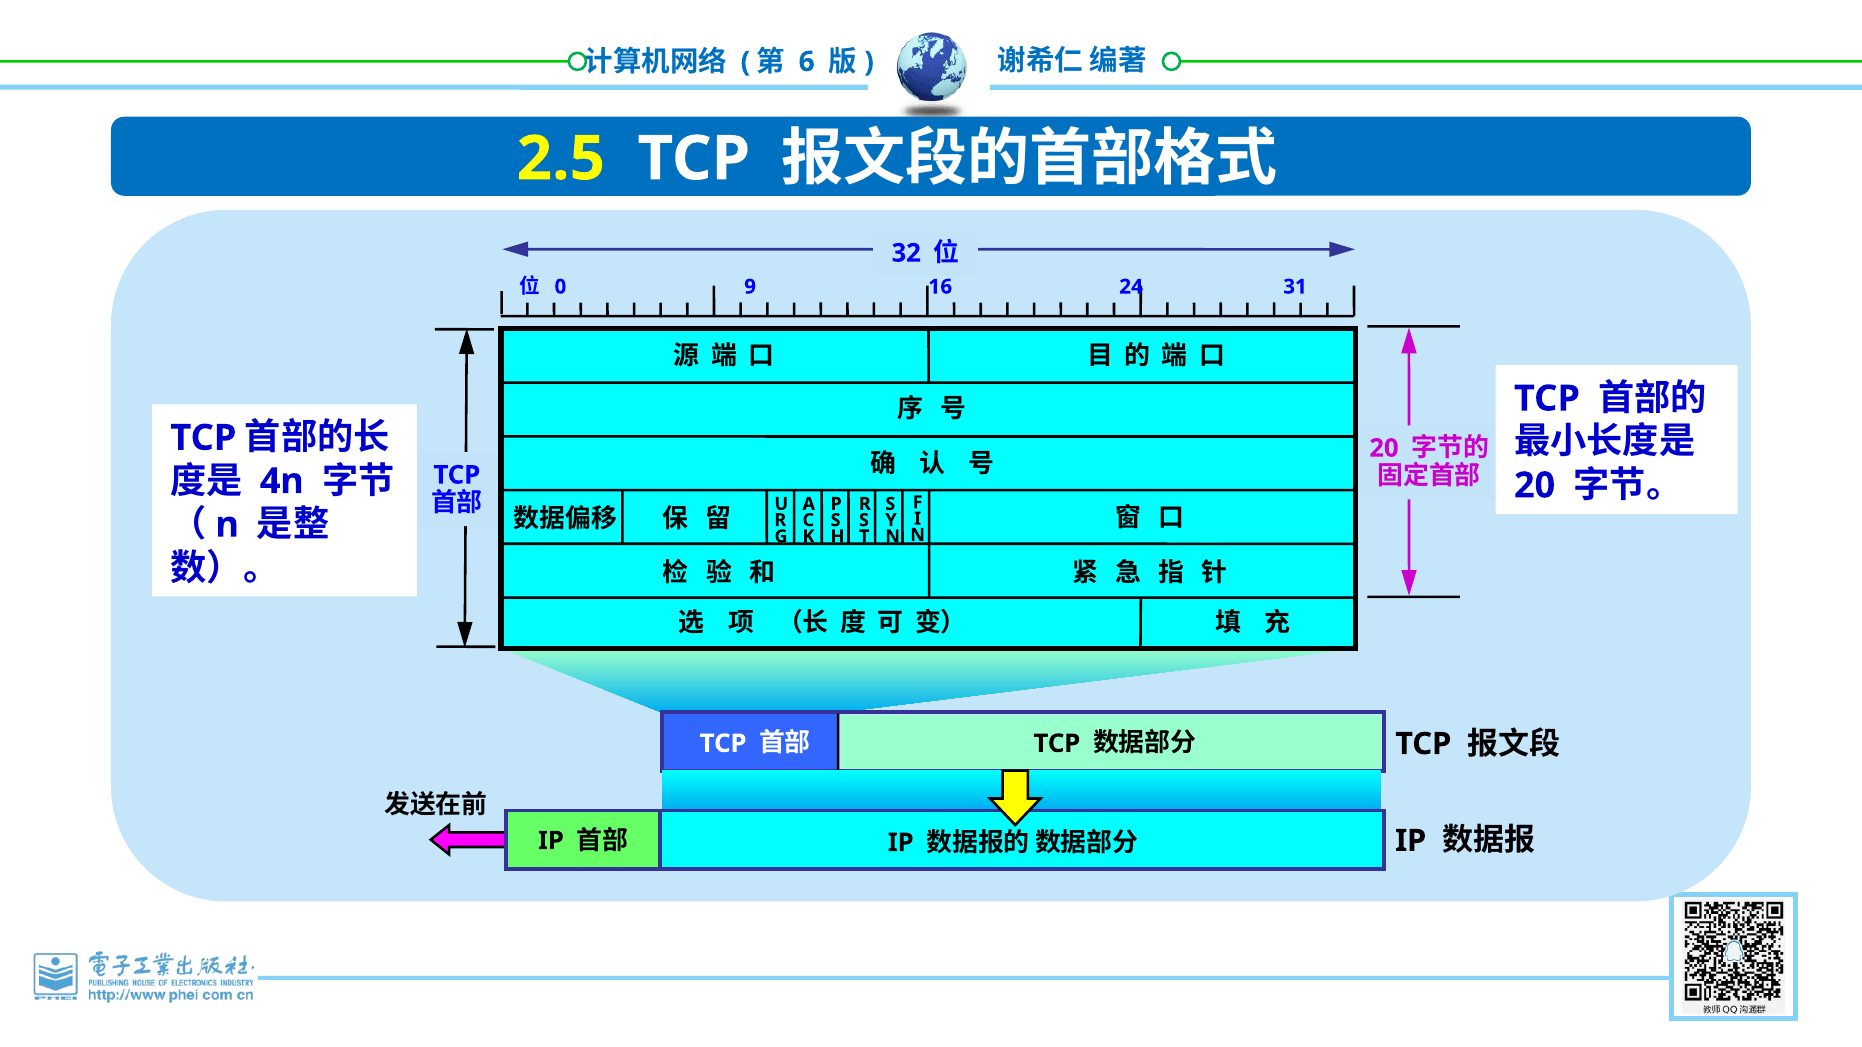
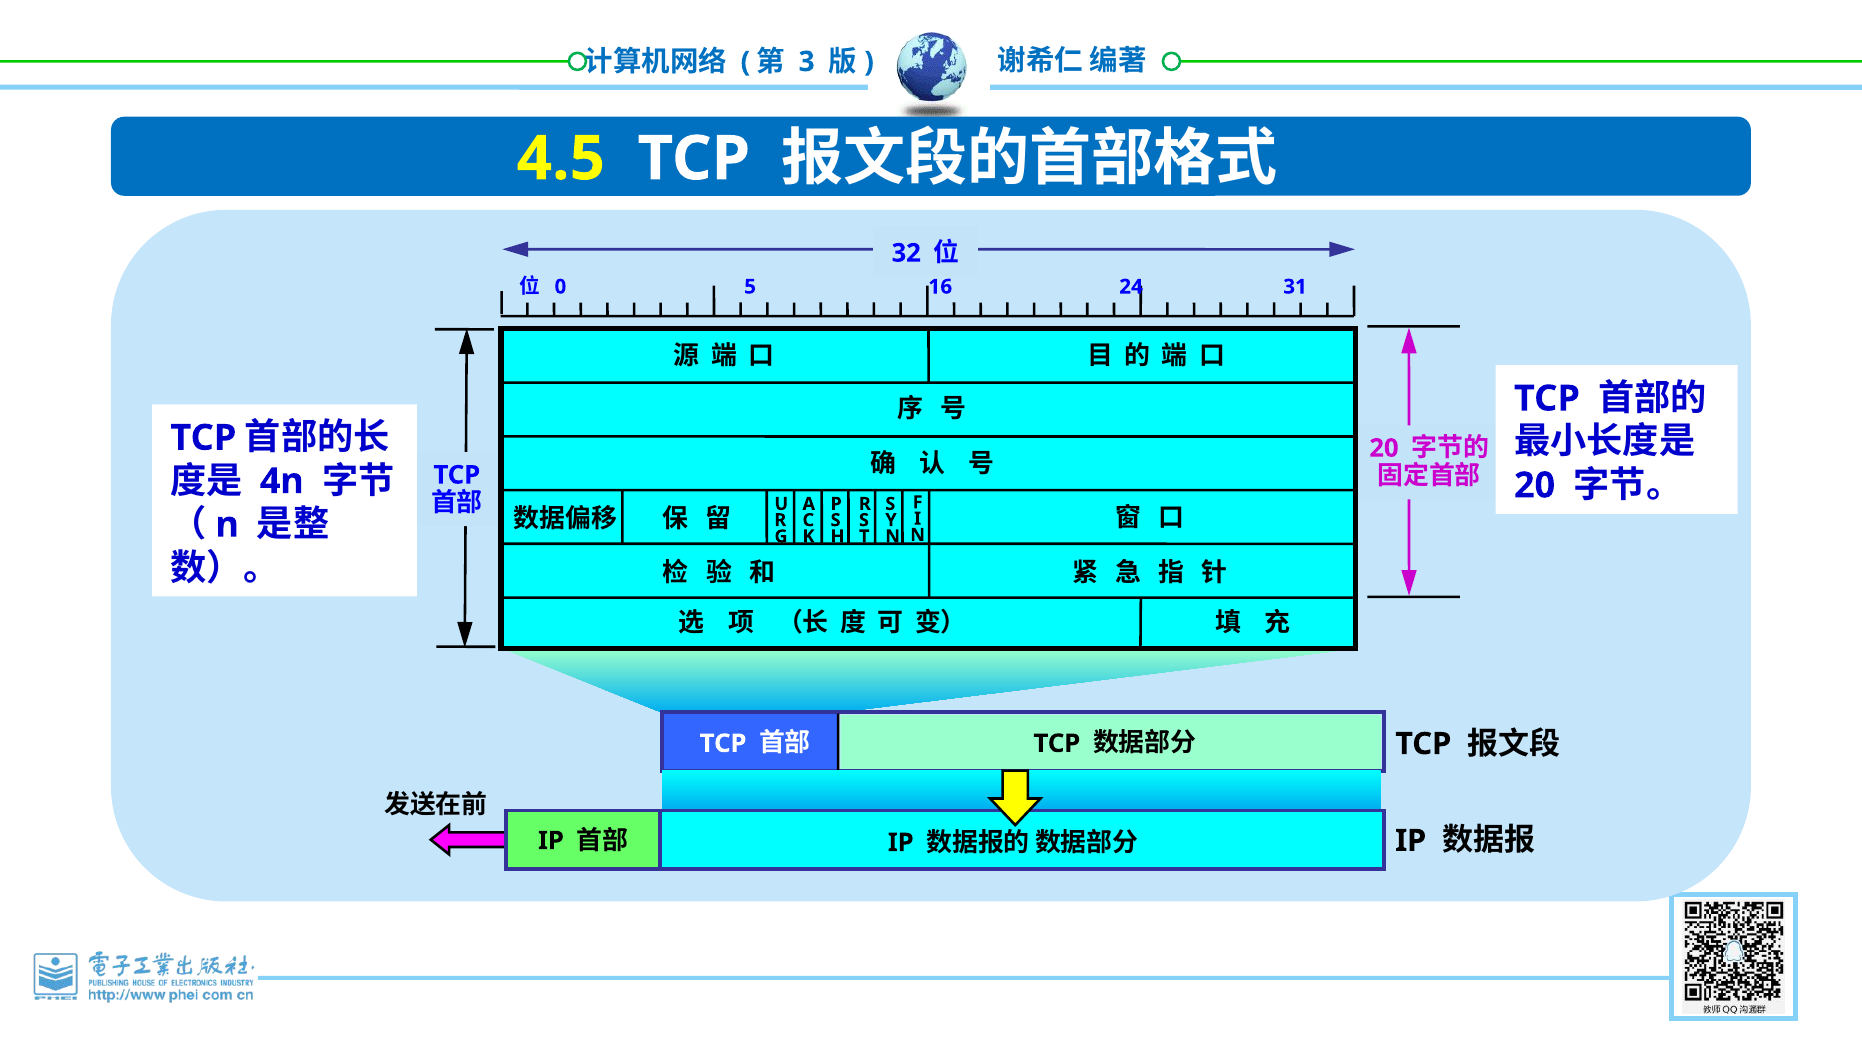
6: 6 -> 3
2.5: 2.5 -> 4.5
9: 9 -> 5
